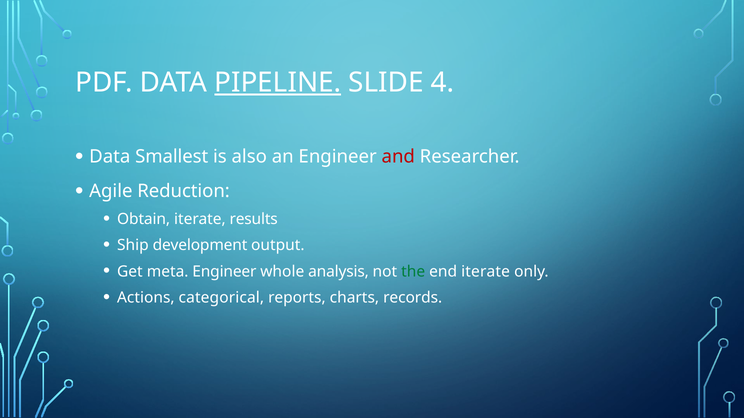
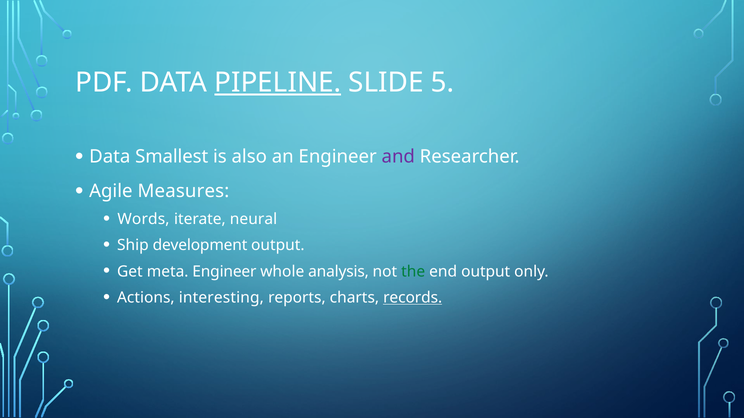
4: 4 -> 5
and colour: red -> purple
Reduction: Reduction -> Measures
Obtain: Obtain -> Words
results: results -> neural
end iterate: iterate -> output
categorical: categorical -> interesting
records underline: none -> present
